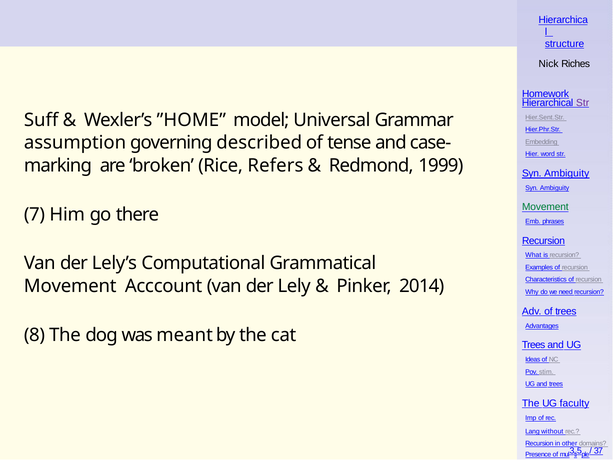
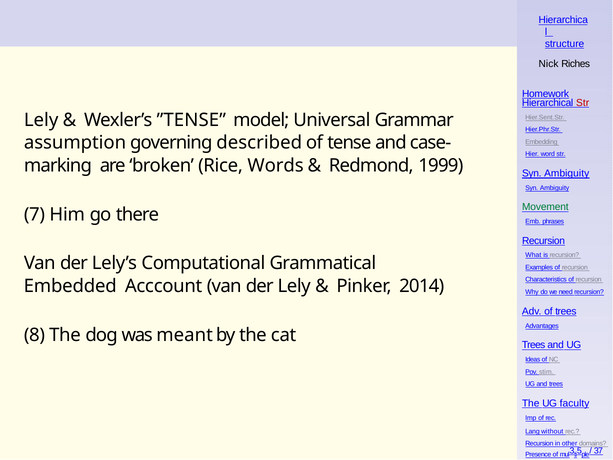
Str at (583, 103) colour: purple -> red
Suff at (41, 120): Suff -> Lely
”HOME: ”HOME -> ”TENSE
Refers: Refers -> Words
Movement at (70, 286): Movement -> Embedded
